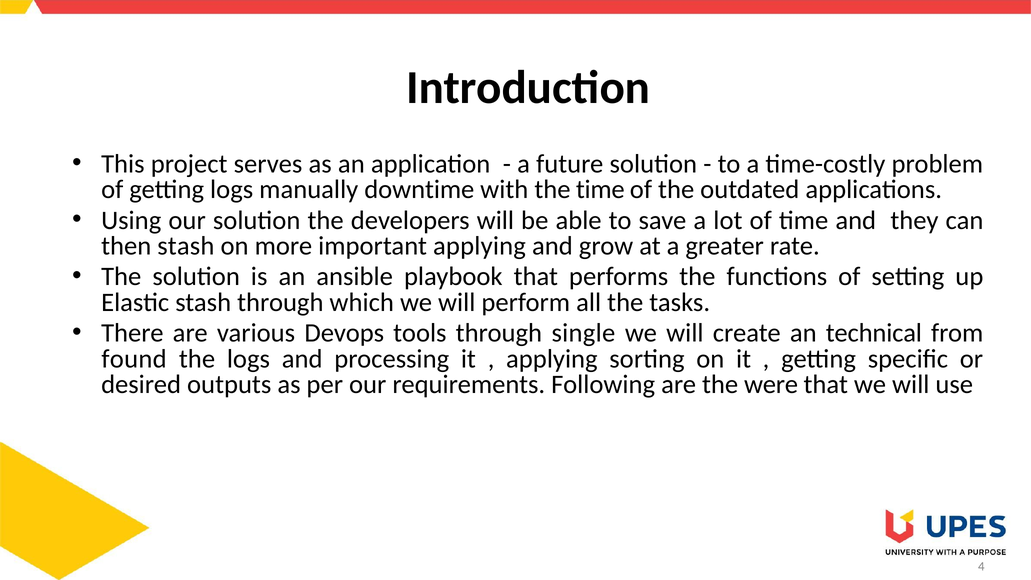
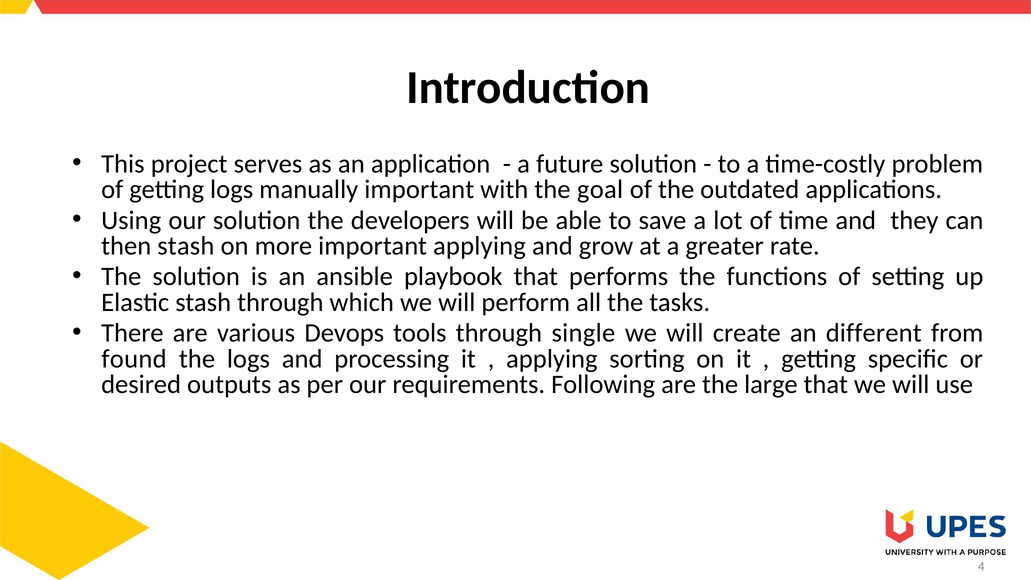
manually downtime: downtime -> important
the time: time -> goal
technical: technical -> different
were: were -> large
